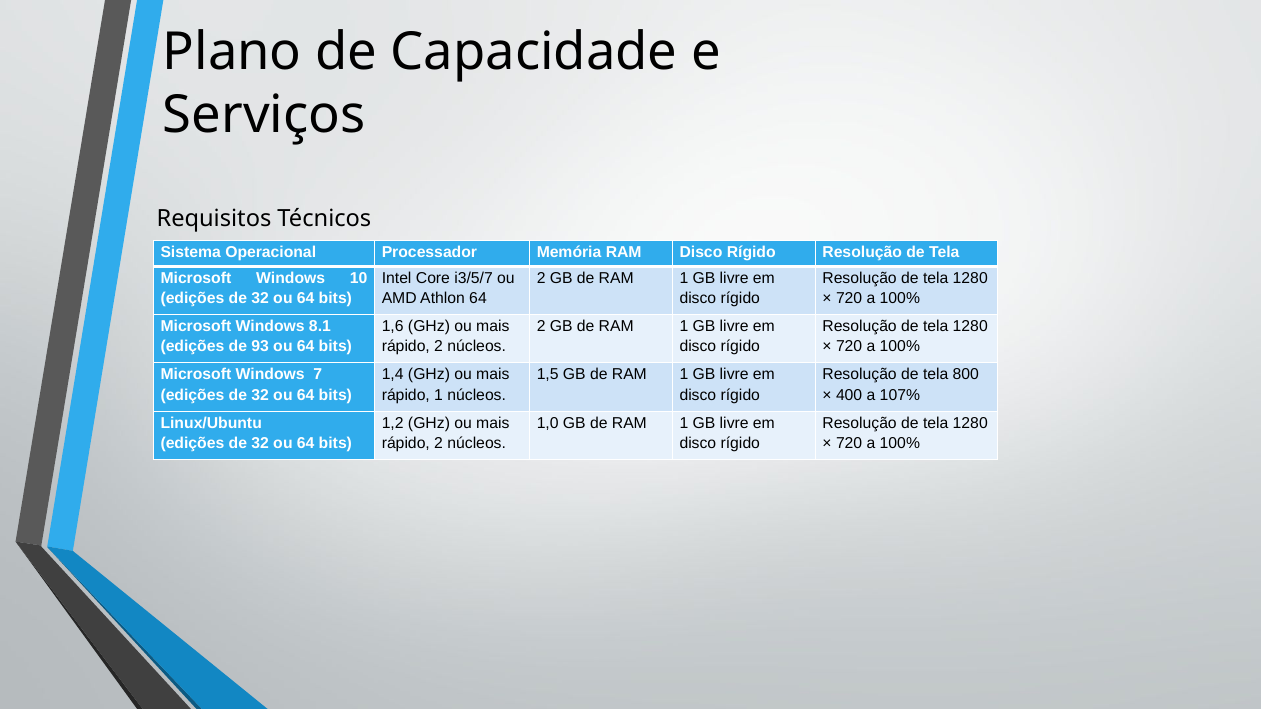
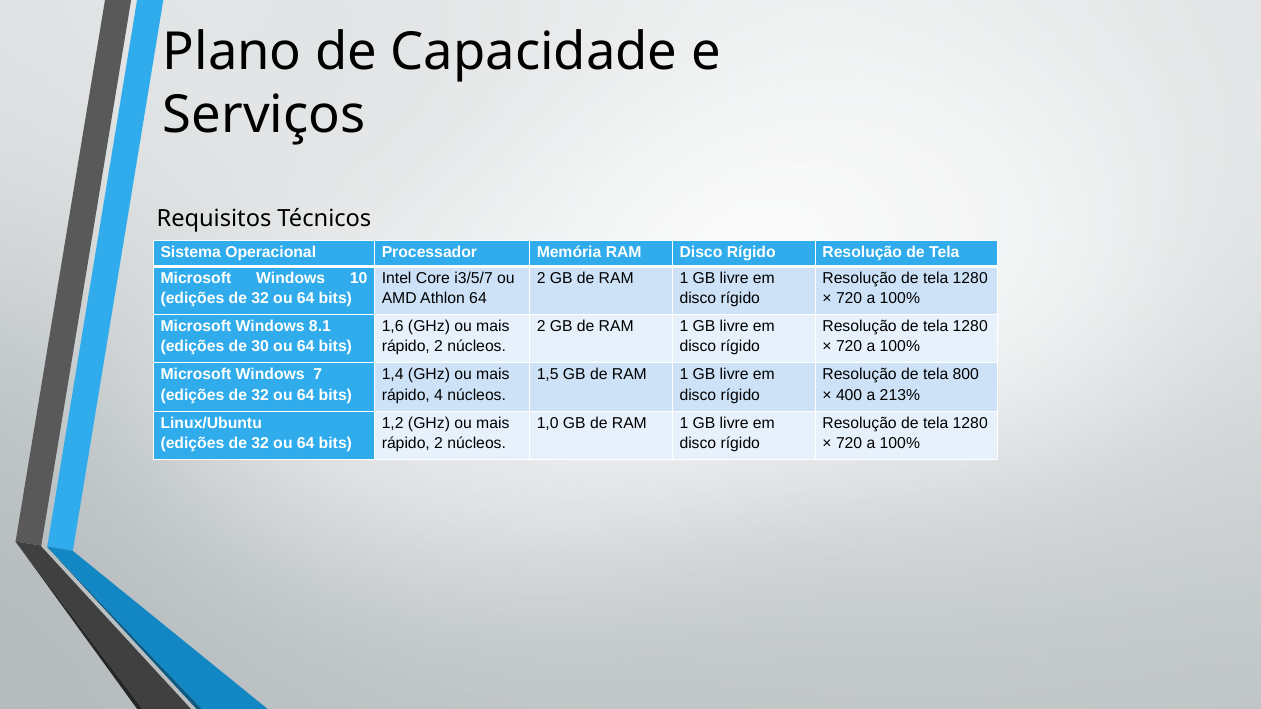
93: 93 -> 30
rápido 1: 1 -> 4
107%: 107% -> 213%
